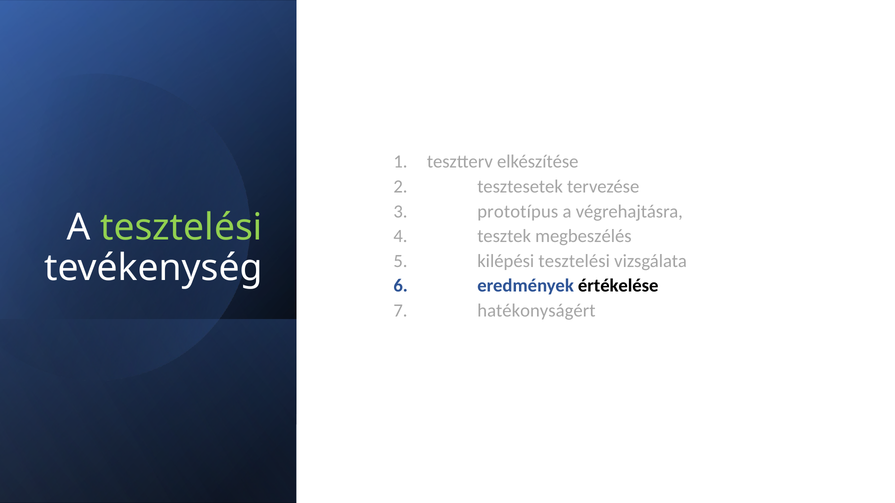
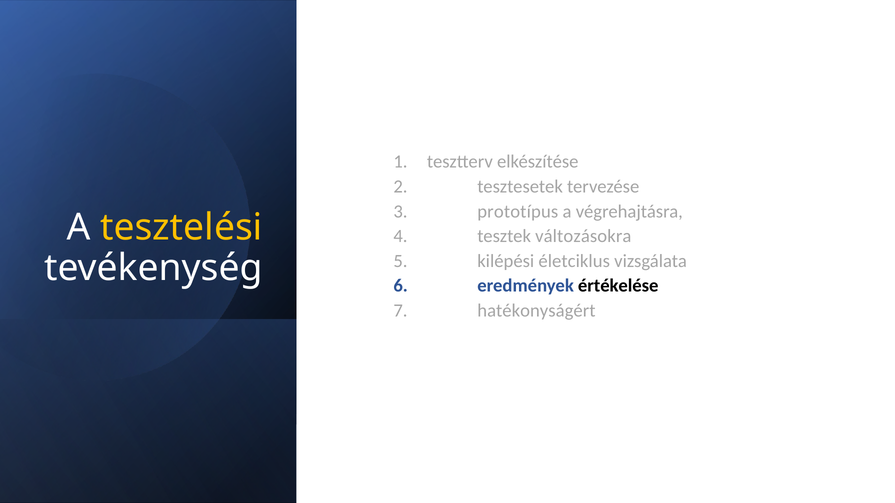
tesztelési at (181, 228) colour: light green -> yellow
megbeszélés: megbeszélés -> változásokra
kilépési tesztelési: tesztelési -> életciklus
